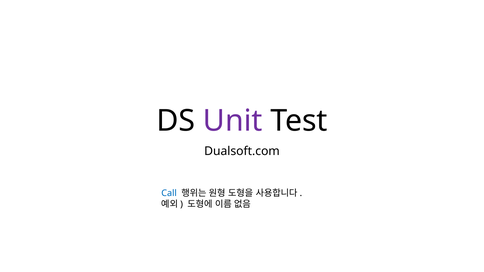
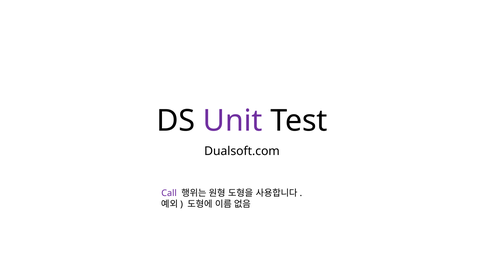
Call colour: blue -> purple
